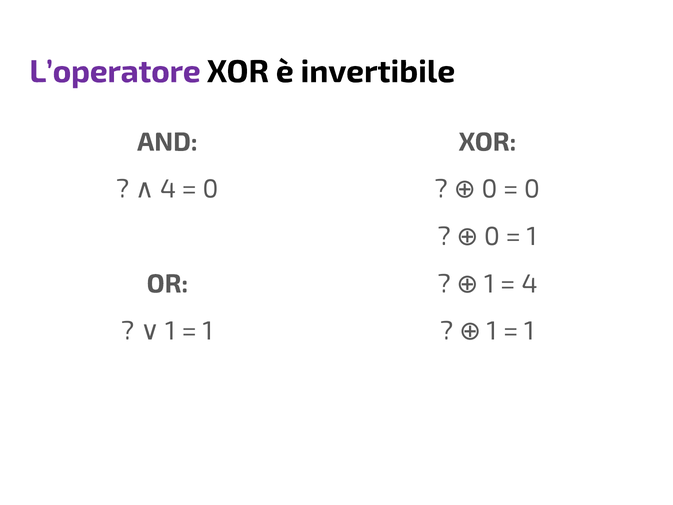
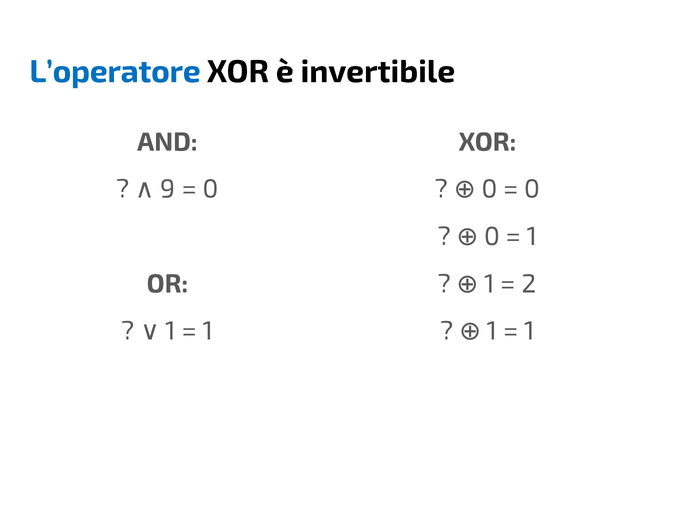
L’operatore colour: purple -> blue
4 at (168, 189): 4 -> 9
4 at (530, 284): 4 -> 2
